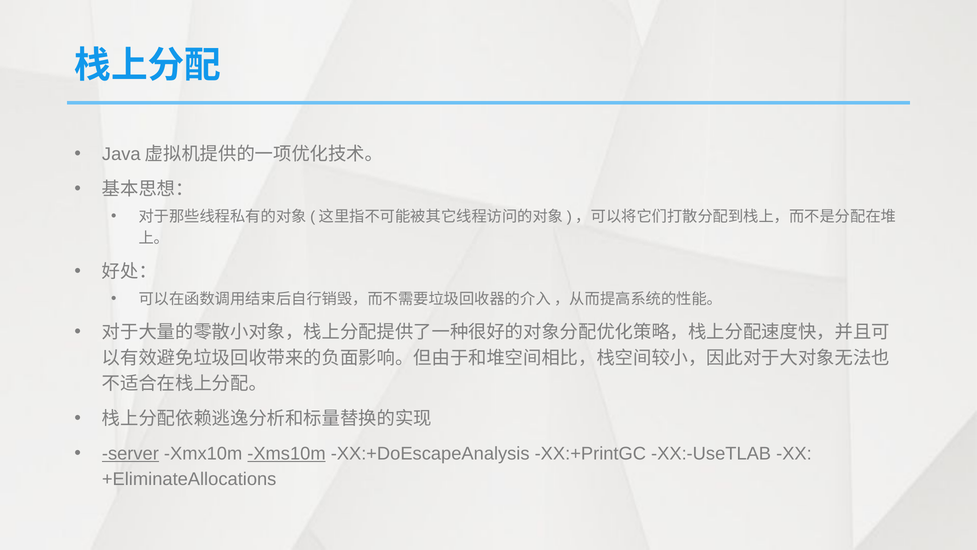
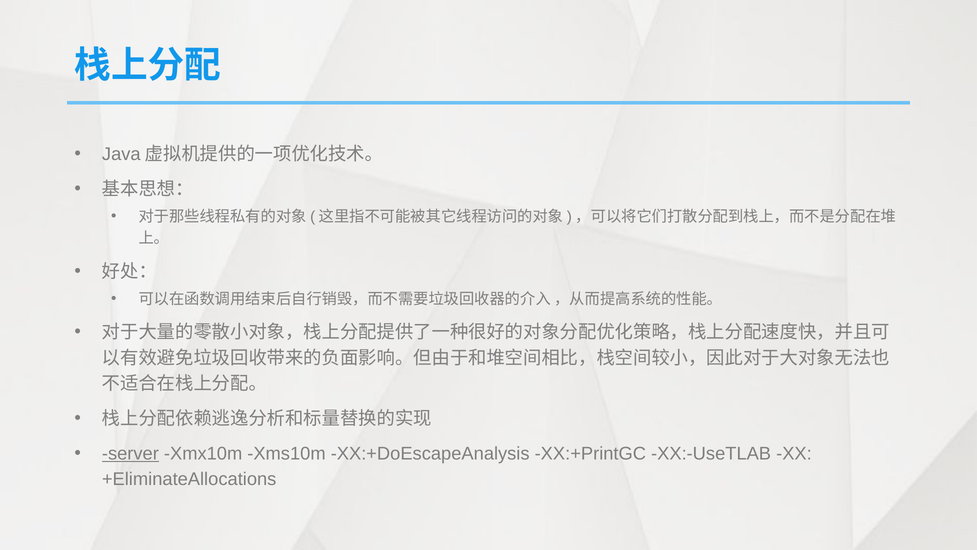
Xms10m underline: present -> none
